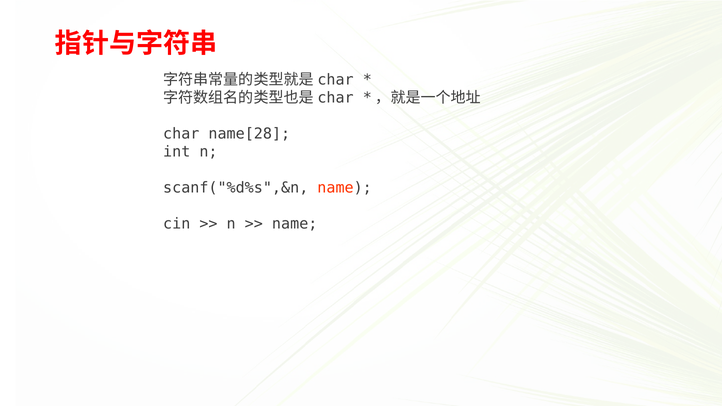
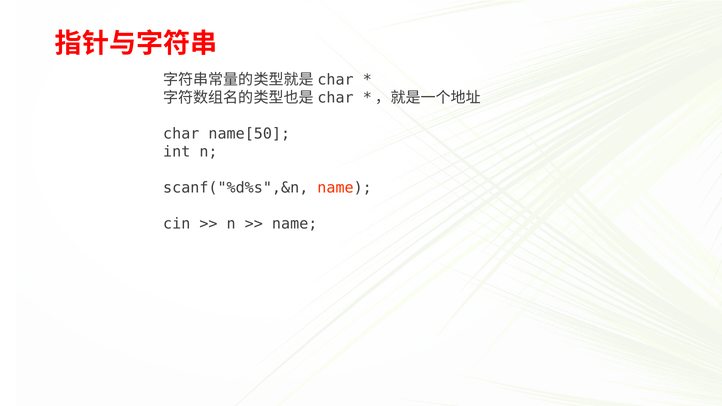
name[28: name[28 -> name[50
